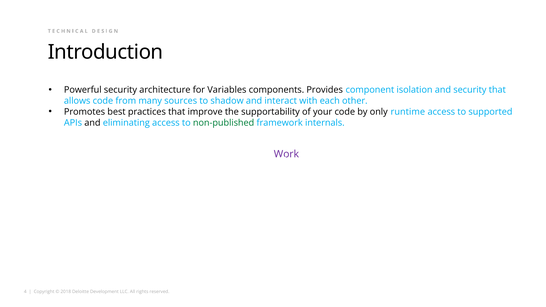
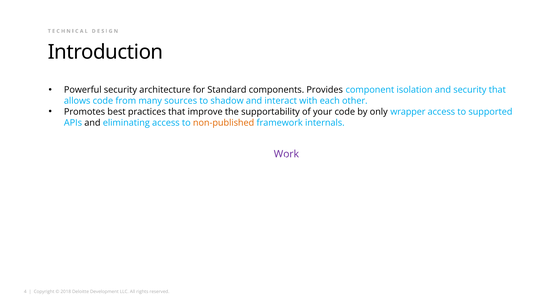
Variables: Variables -> Standard
runtime: runtime -> wrapper
non-published colour: green -> orange
